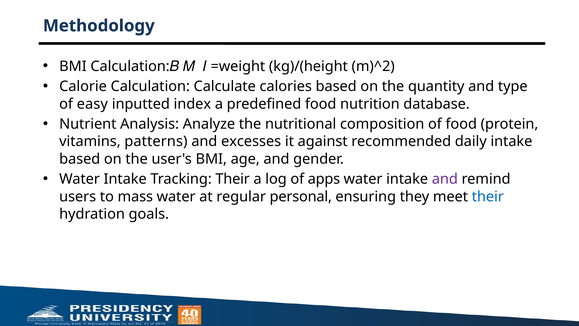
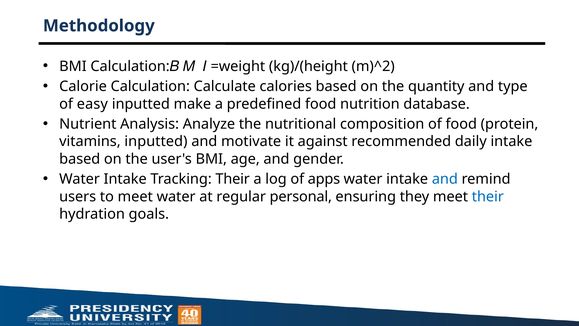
index: index -> make
vitamins patterns: patterns -> inputted
excesses: excesses -> motivate
and at (445, 179) colour: purple -> blue
to mass: mass -> meet
